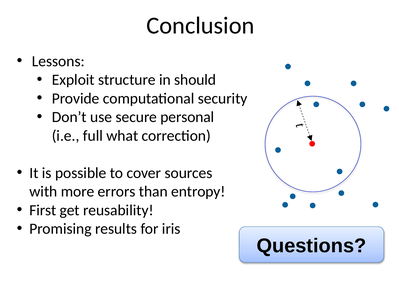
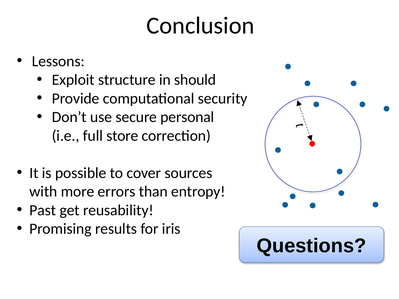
what: what -> store
First: First -> Past
